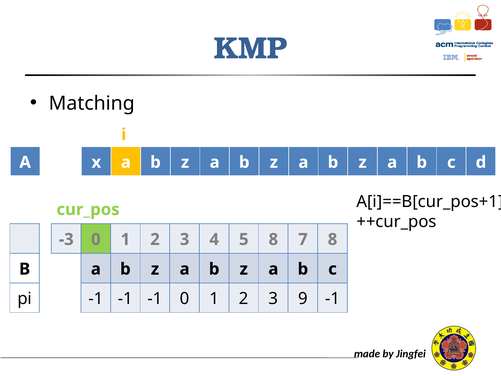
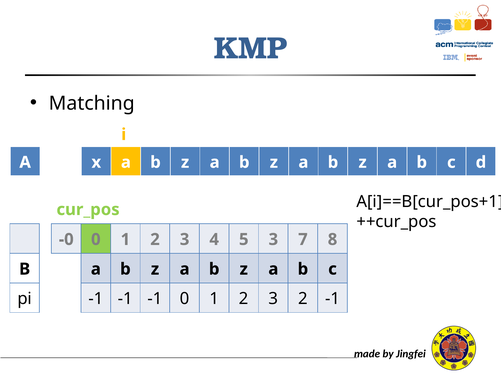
-3: -3 -> -0
5 8: 8 -> 3
3 9: 9 -> 2
